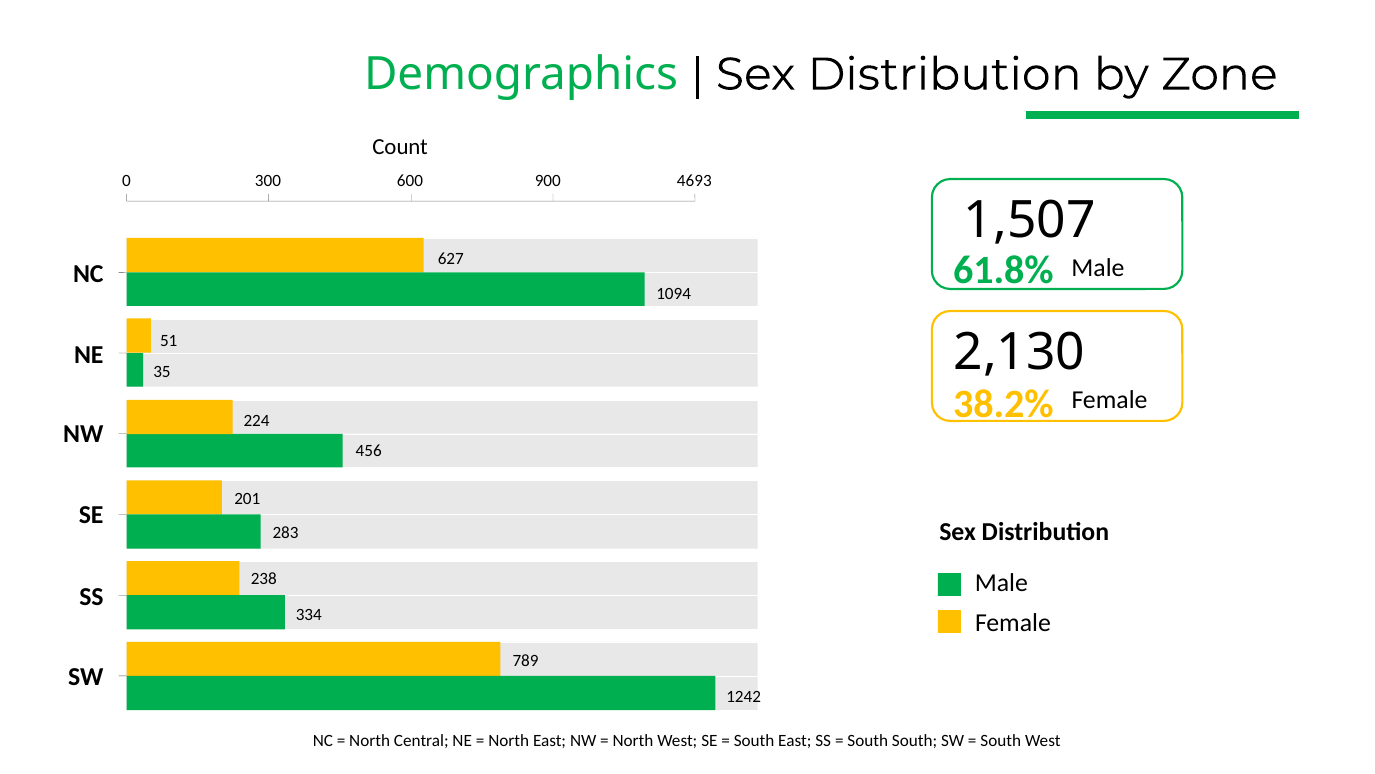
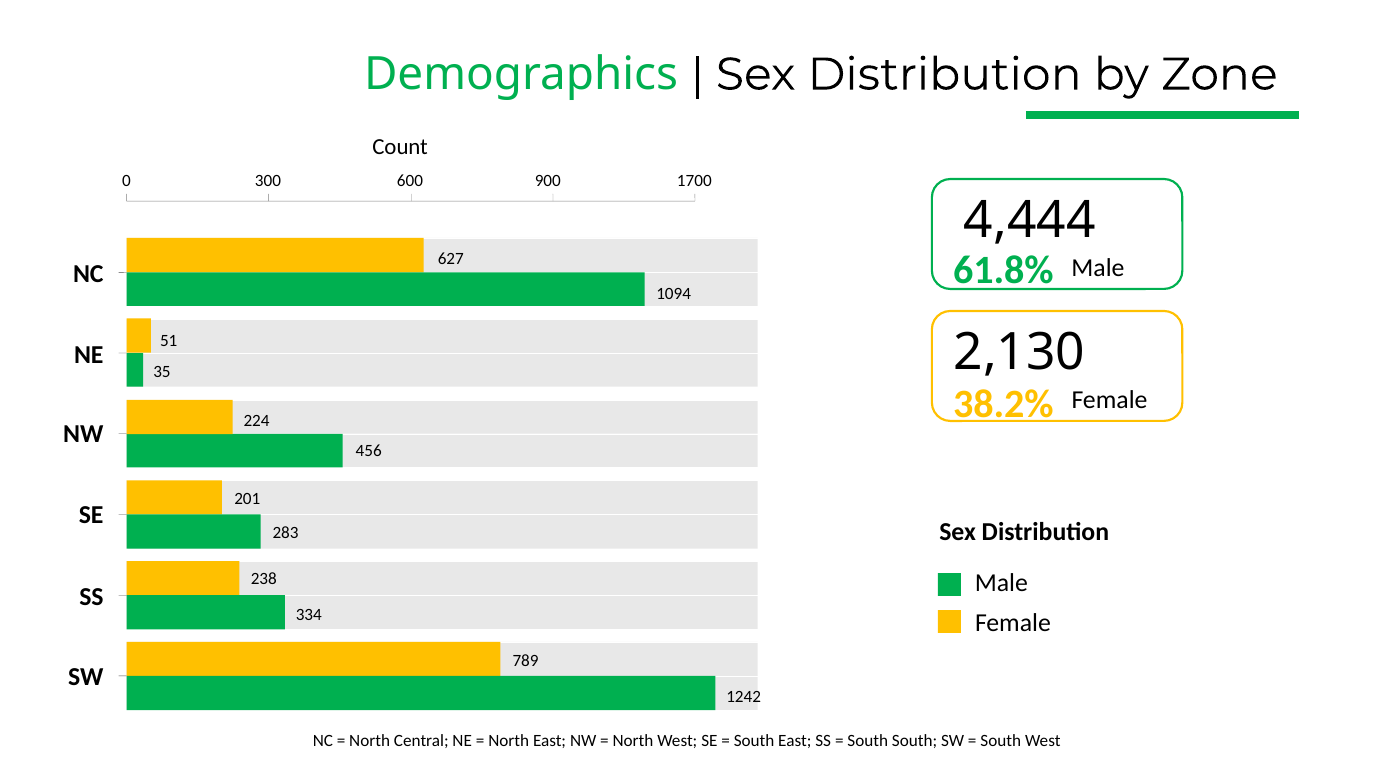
4693: 4693 -> 1700
1,507: 1,507 -> 4,444
